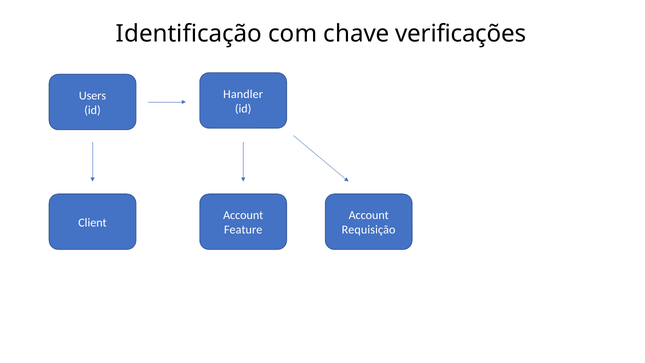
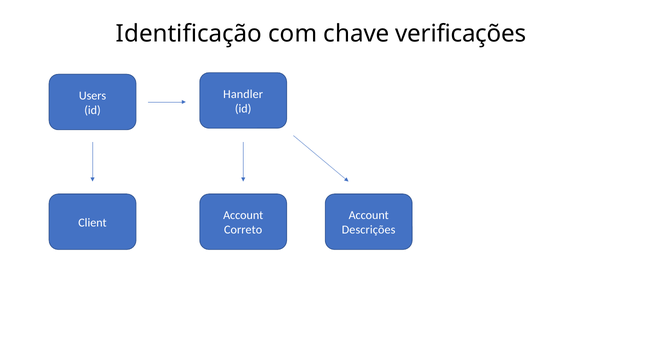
Feature: Feature -> Correto
Requisição: Requisição -> Descrições
